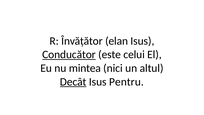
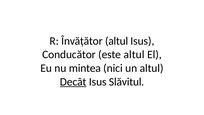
Învățător elan: elan -> altul
Conducător underline: present -> none
este celui: celui -> altul
Pentru: Pentru -> Slăvitul
